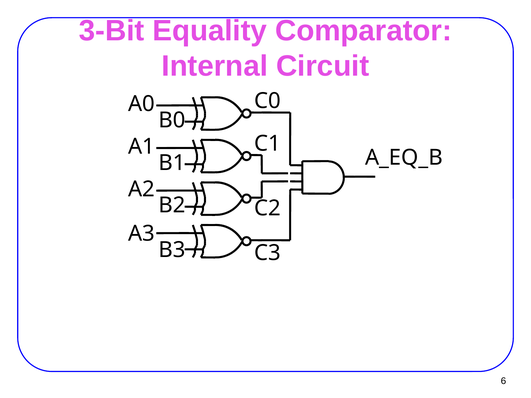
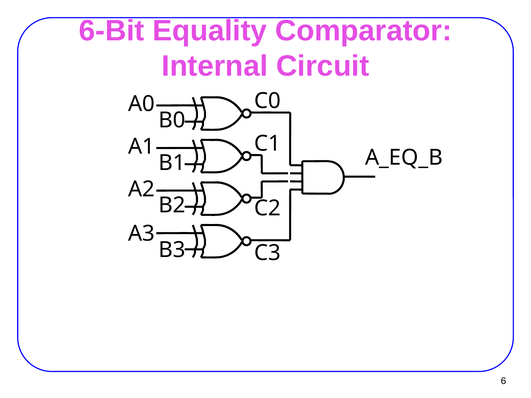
3-Bit: 3-Bit -> 6-Bit
